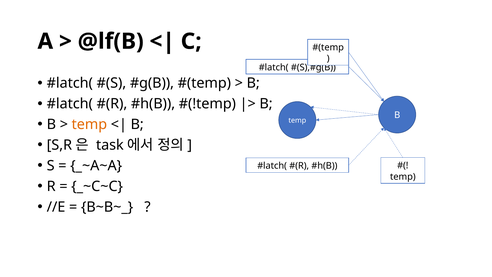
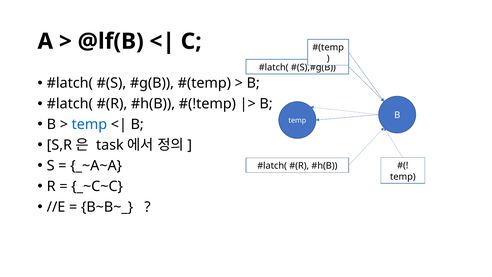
temp at (89, 124) colour: orange -> blue
